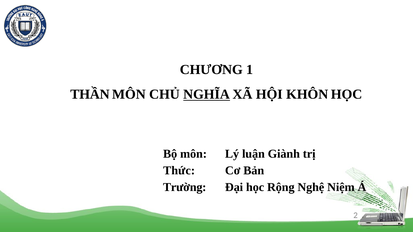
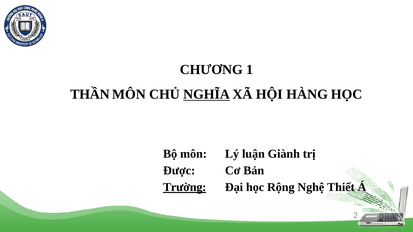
KHÔN: KHÔN -> HÀNG
Thức: Thức -> Được
Trường underline: none -> present
Niệm: Niệm -> Thiết
